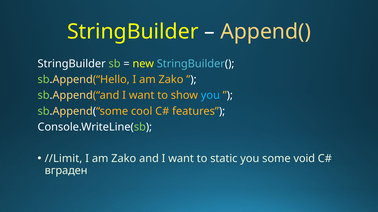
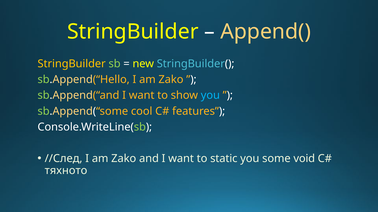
StringBuilder at (72, 64) colour: white -> yellow
//Limit: //Limit -> //След
вграден: вграден -> тяхното
